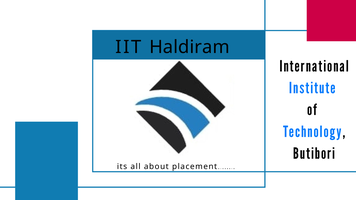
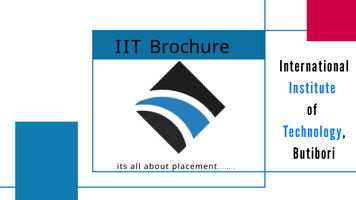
Haldiram: Haldiram -> Brochure
